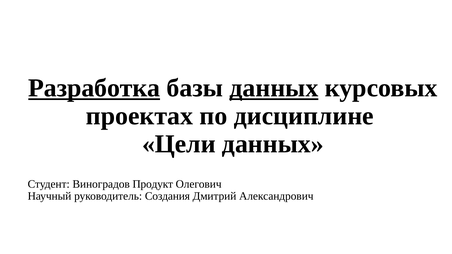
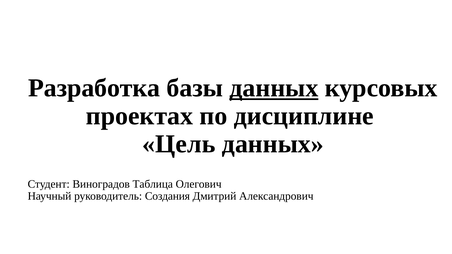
Разработка underline: present -> none
Цели: Цели -> Цель
Продукт: Продукт -> Таблица
